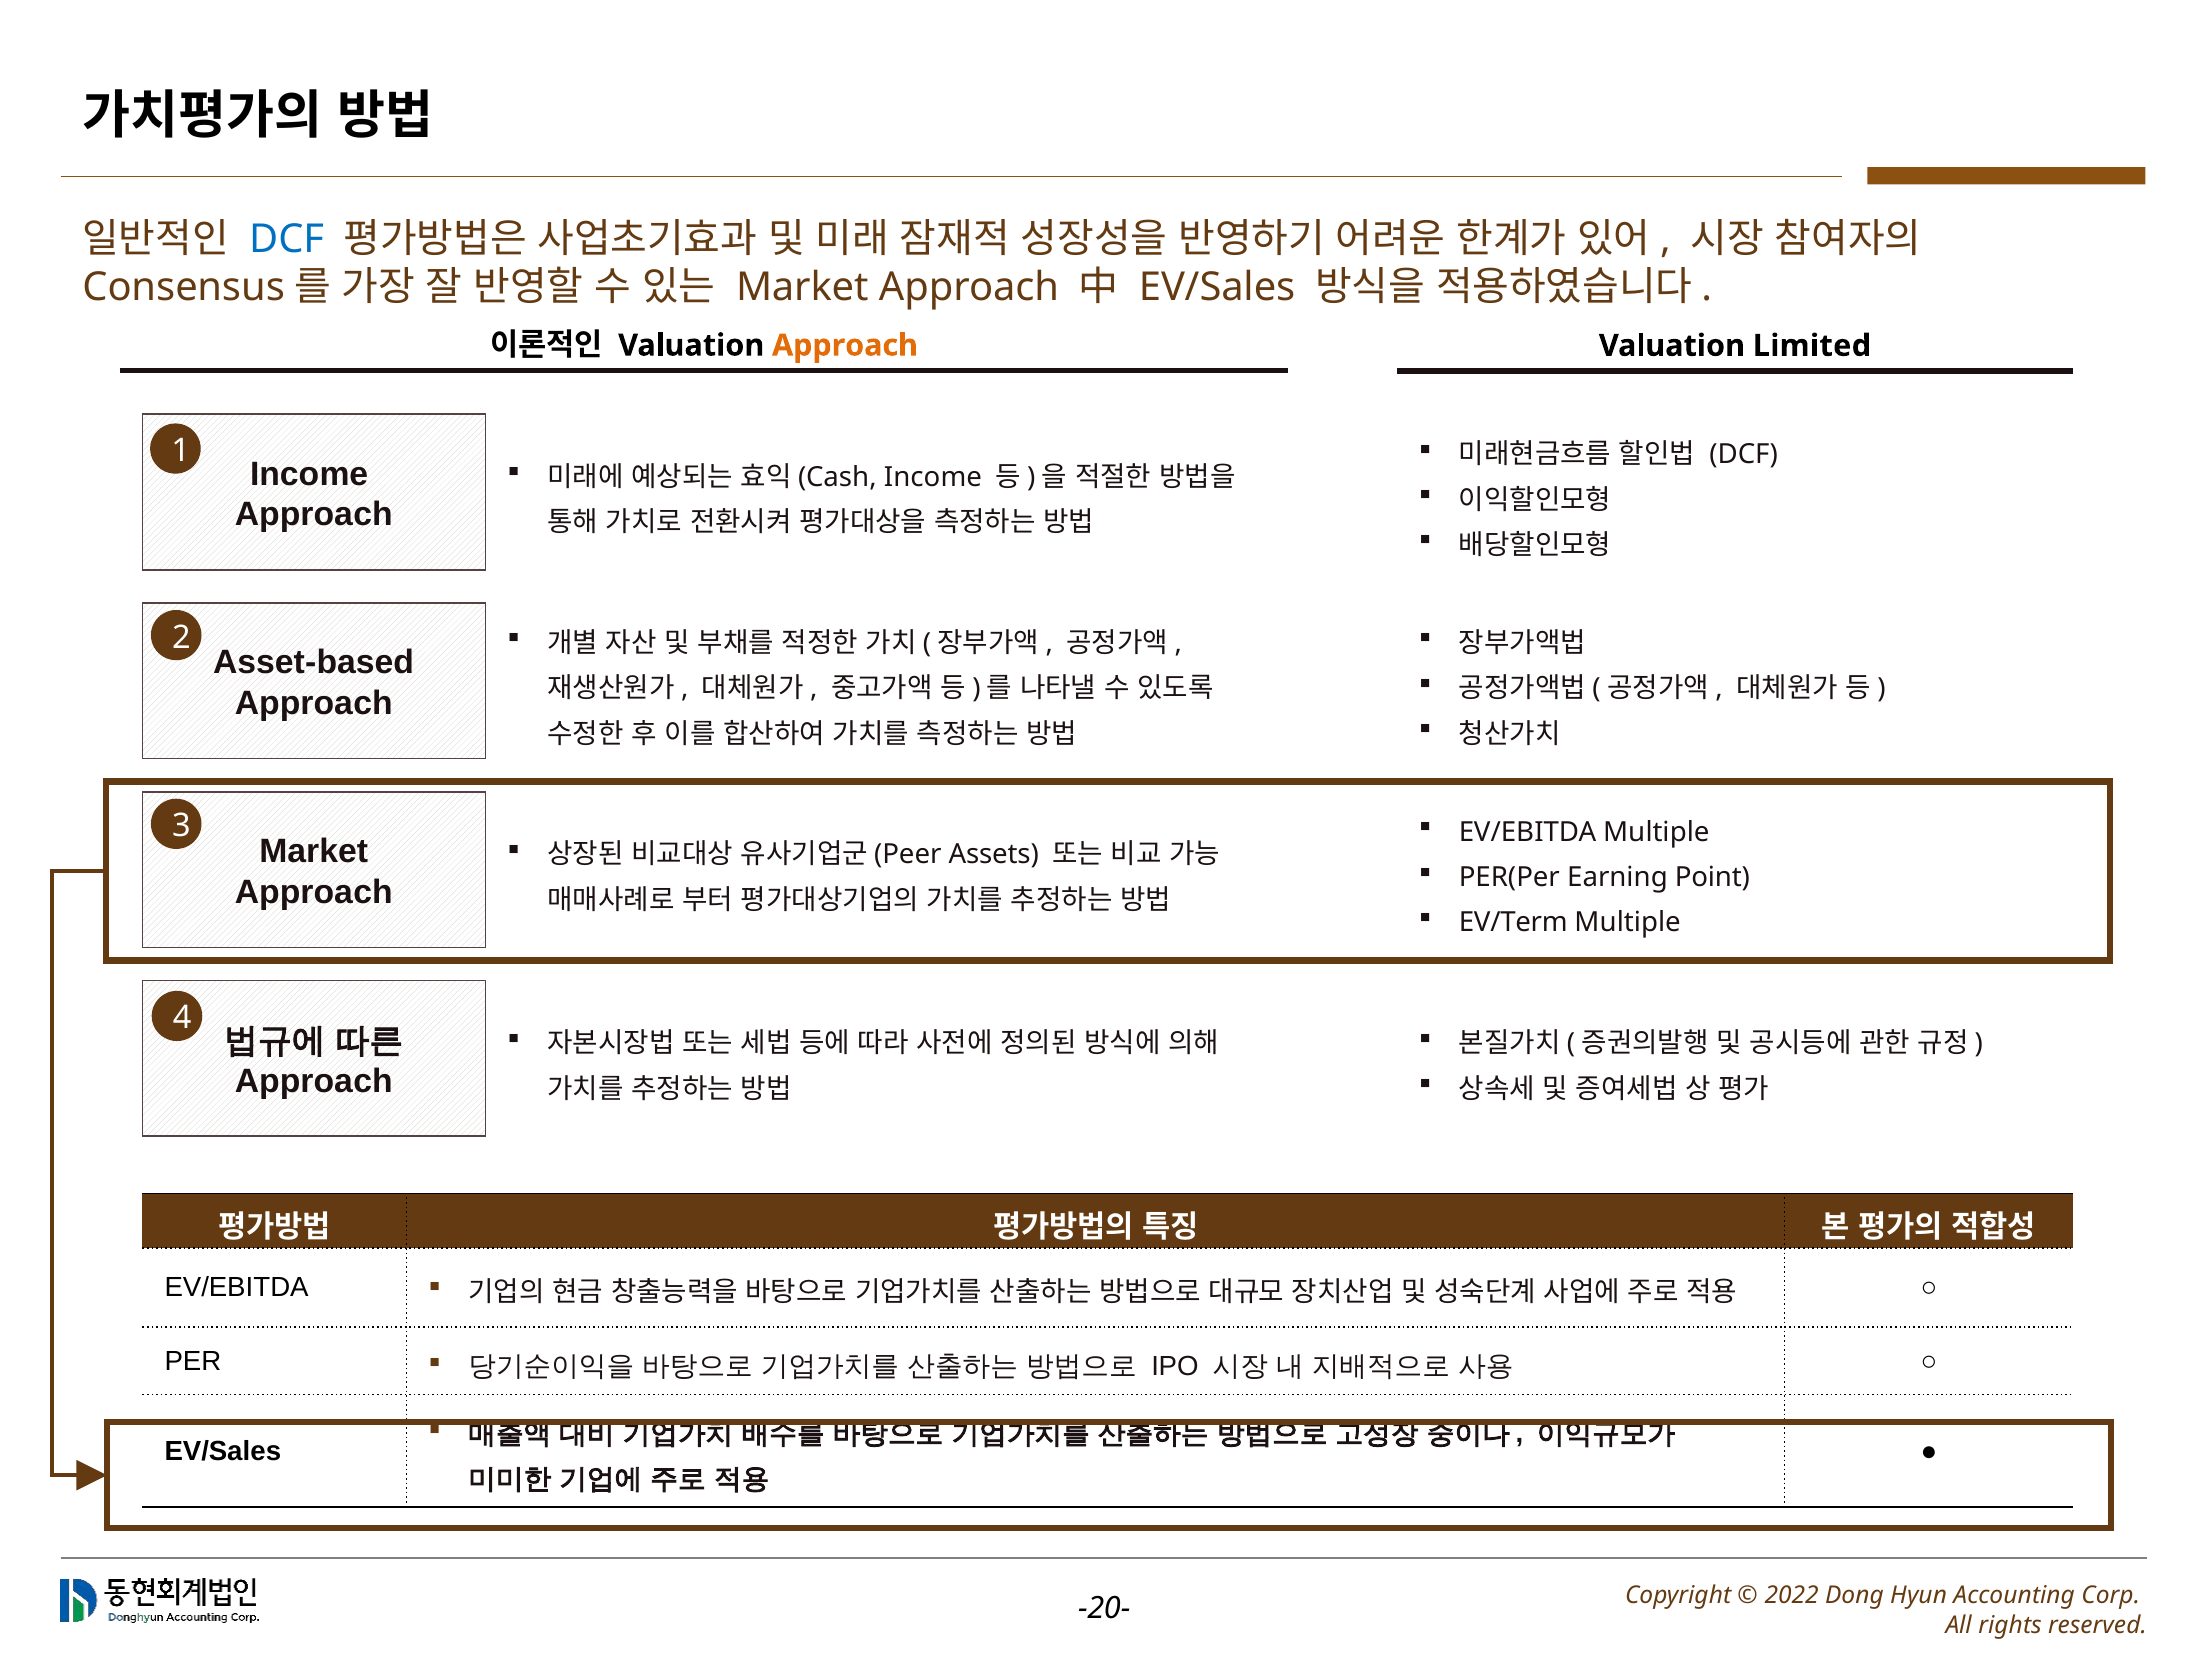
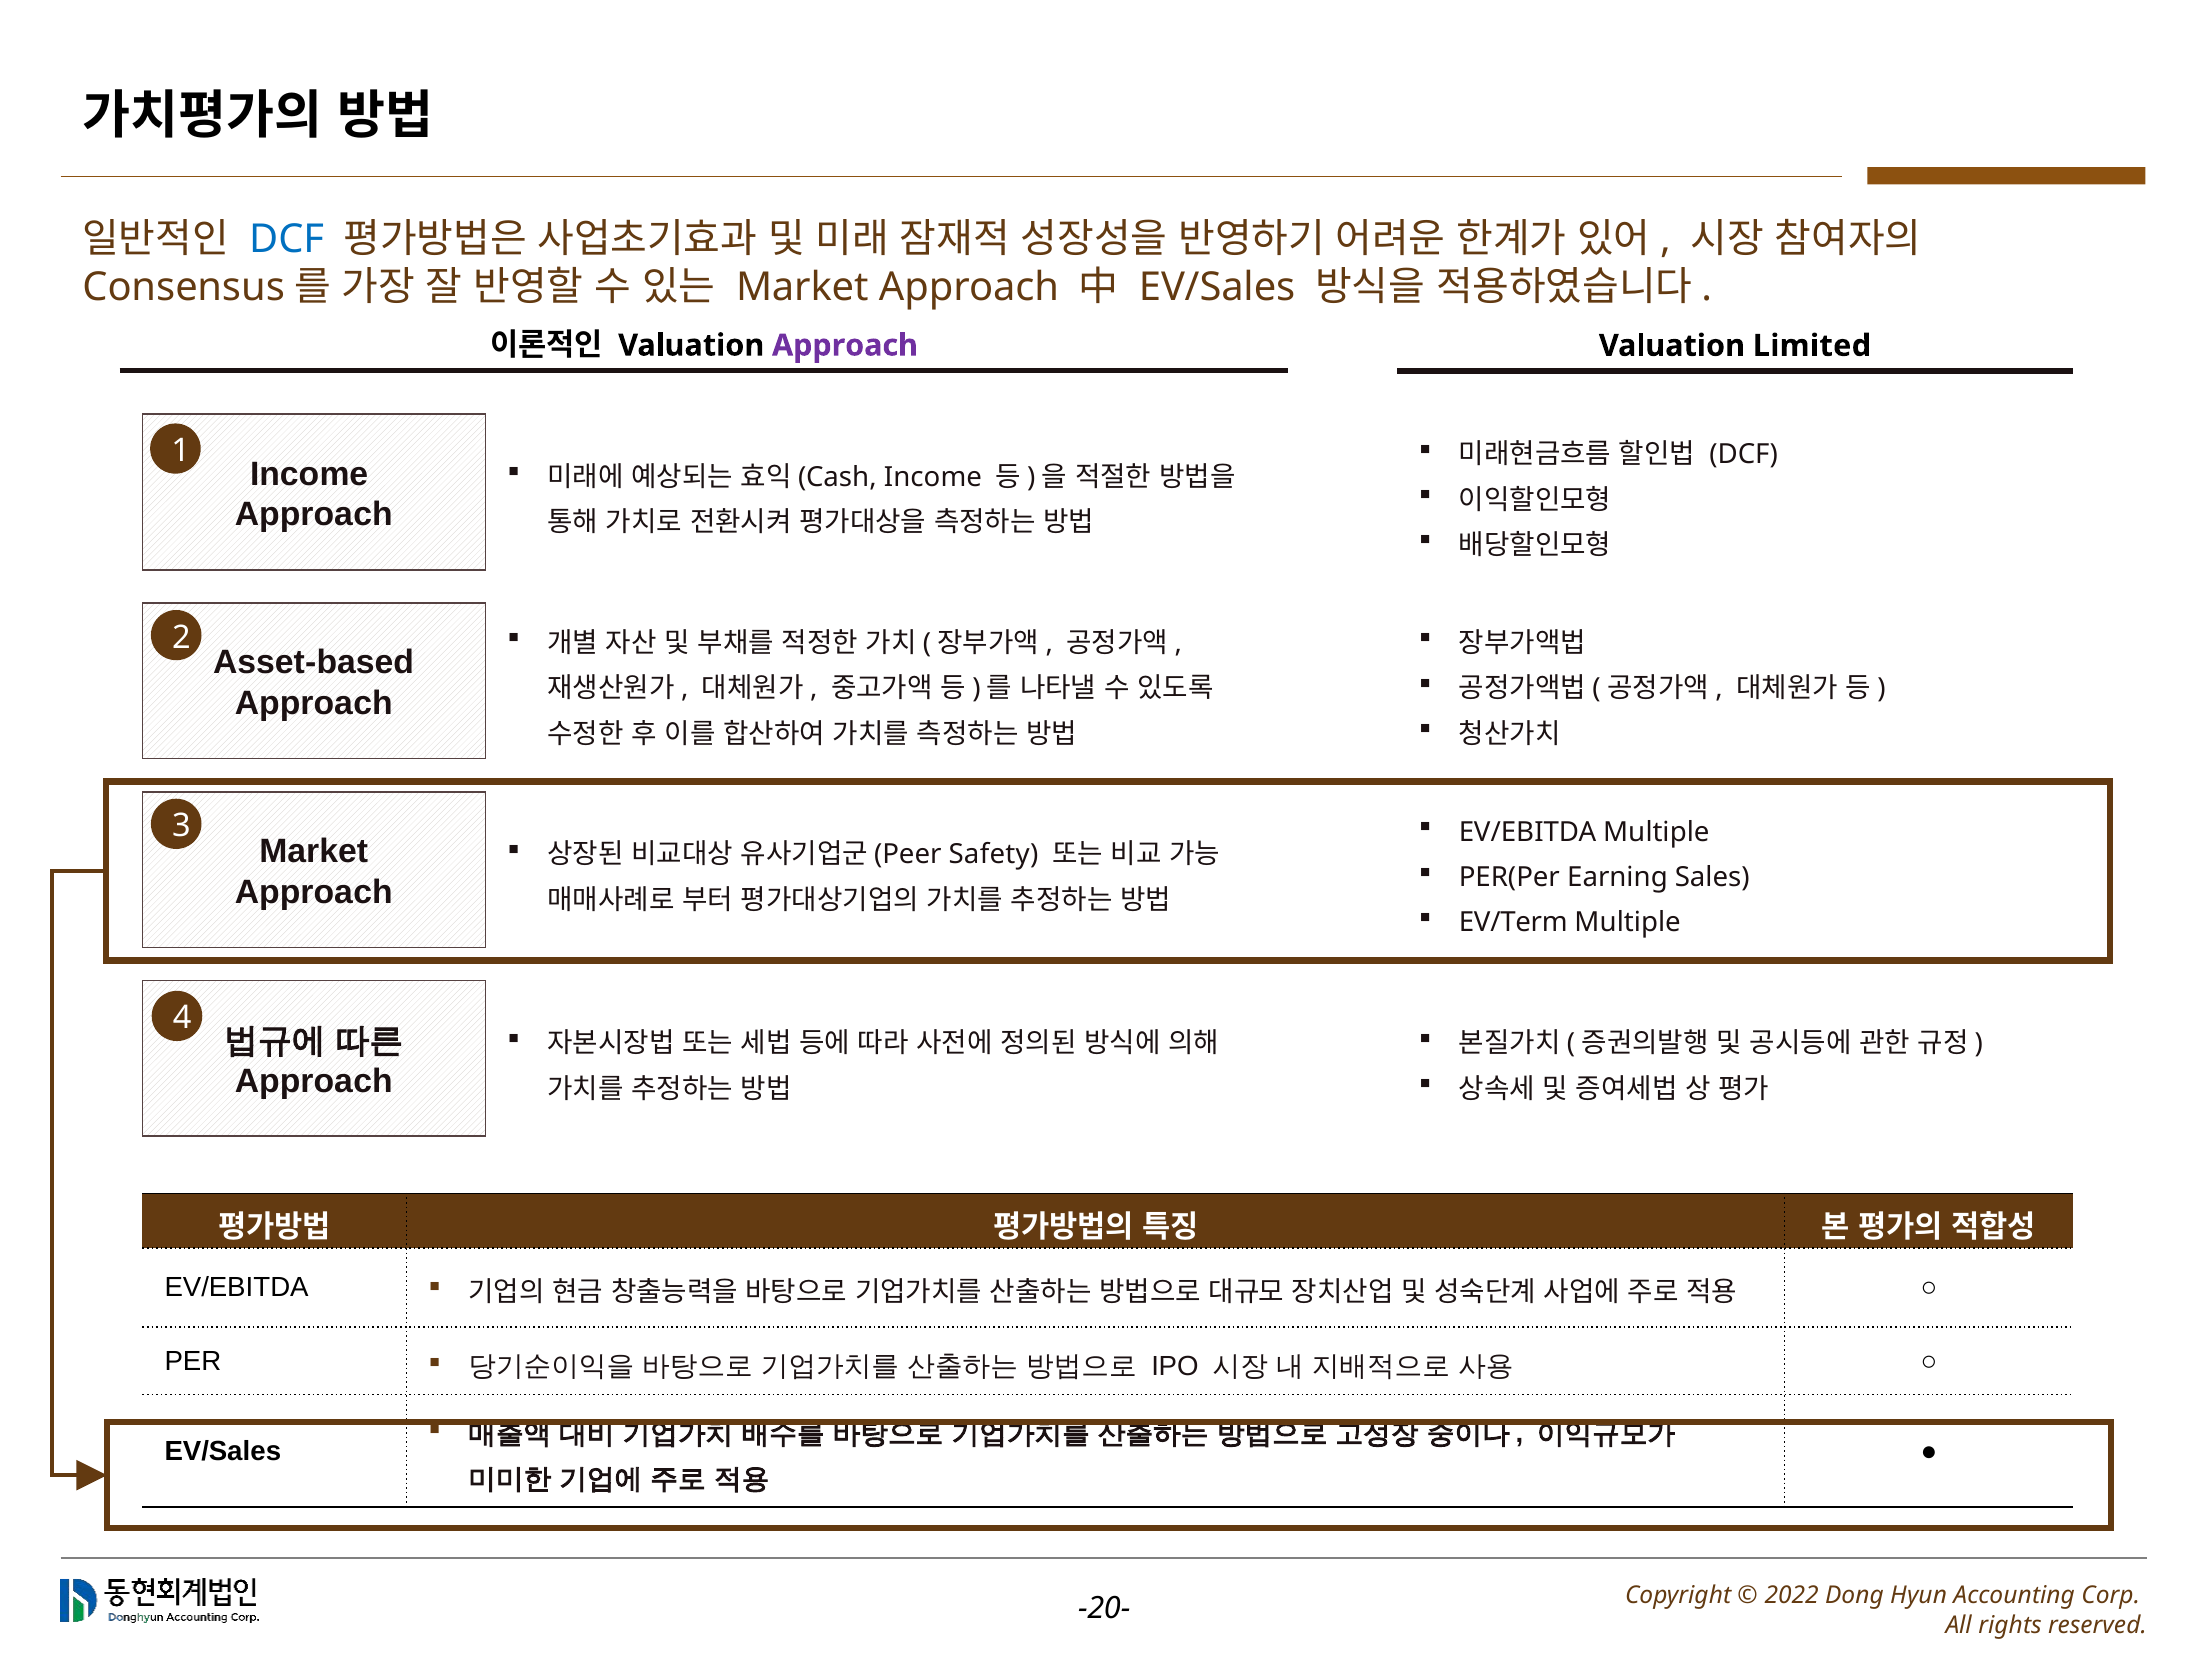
Approach at (845, 345) colour: orange -> purple
Assets: Assets -> Safety
Point: Point -> Sales
